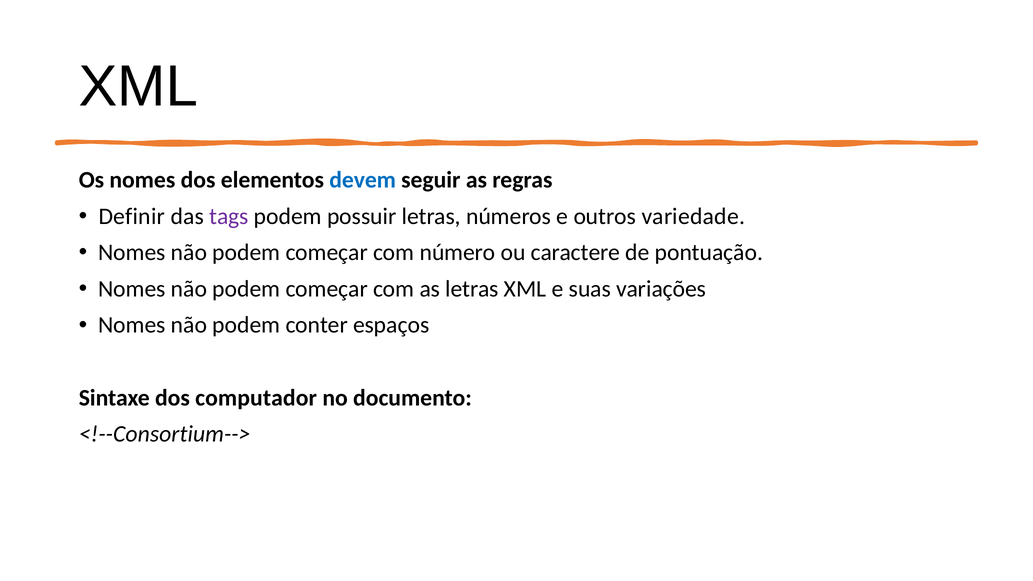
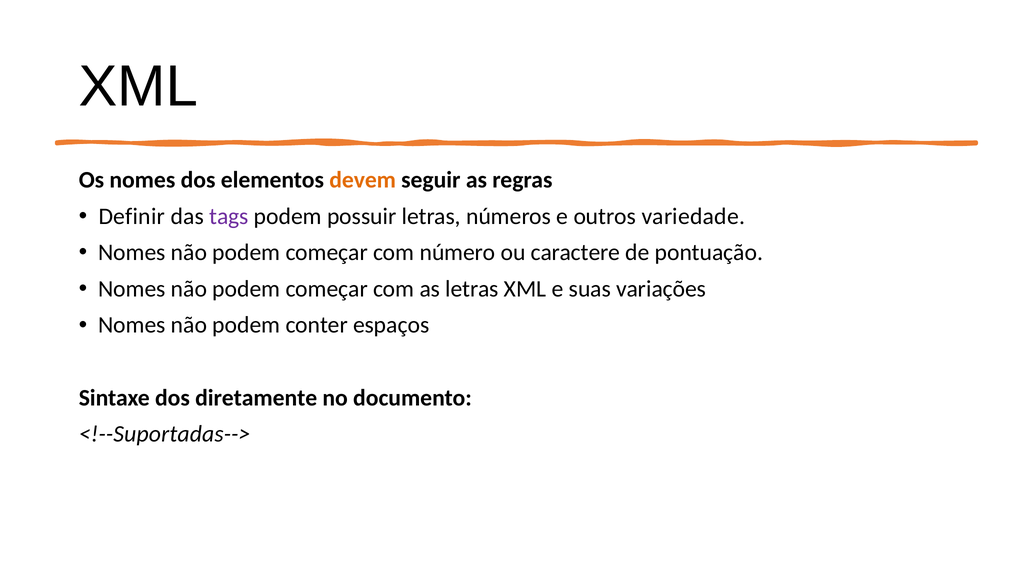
devem colour: blue -> orange
computador: computador -> diretamente
<!--Consortium-->: <!--Consortium--> -> <!--Suportadas-->
